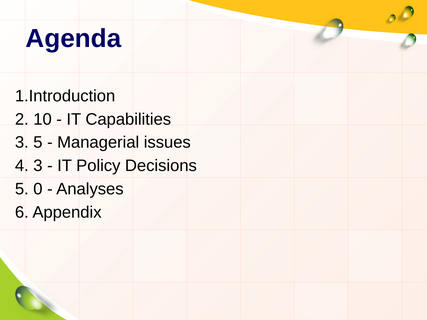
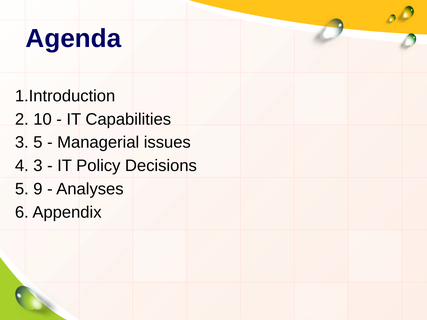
0: 0 -> 9
